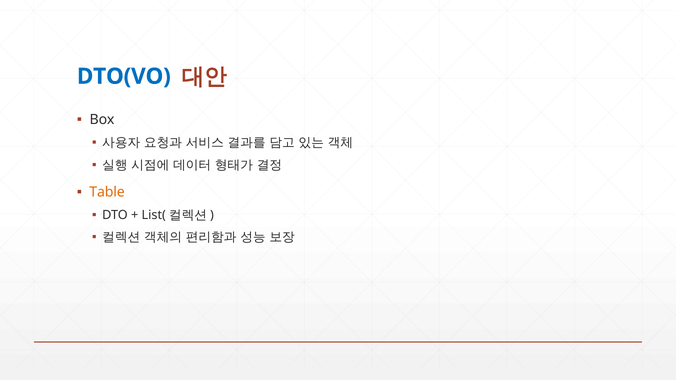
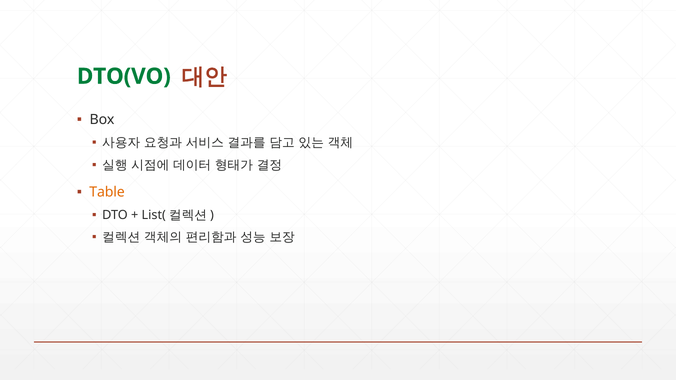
DTO(VO colour: blue -> green
